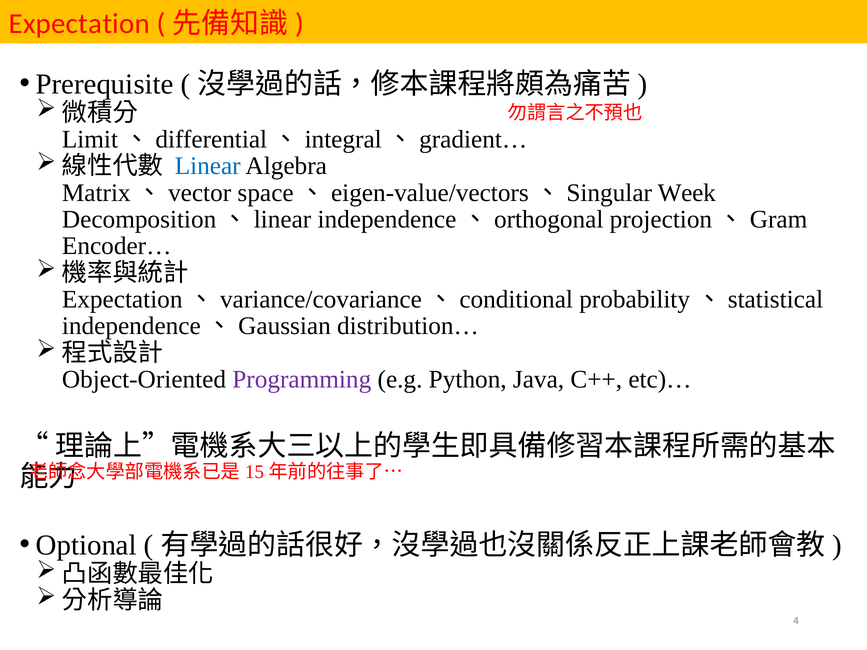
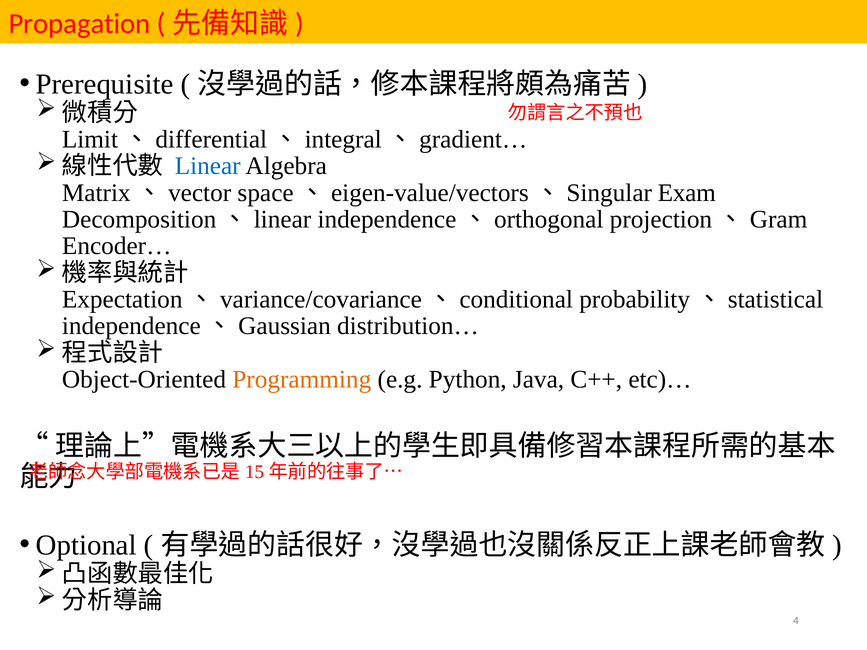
Expectation: Expectation -> Propagation
Week: Week -> Exam
Programming colour: purple -> orange
